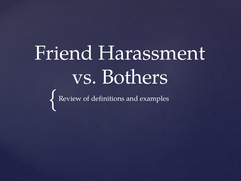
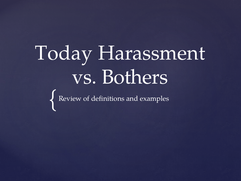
Friend: Friend -> Today
